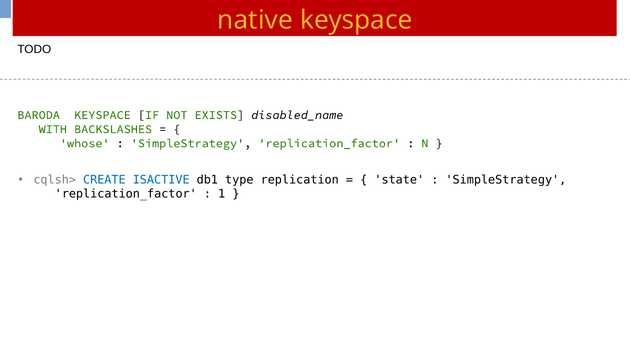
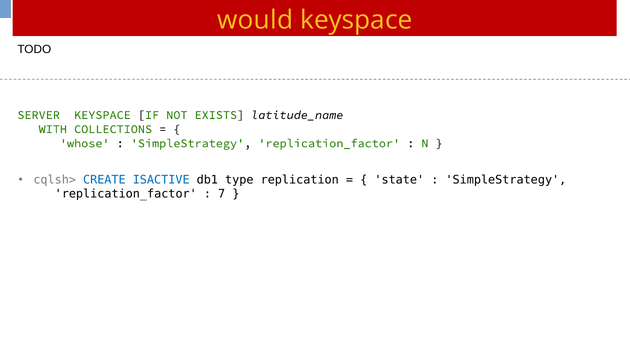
native: native -> would
BARODA: BARODA -> SERVER
disabled_name: disabled_name -> latitude_name
BACKSLASHES: BACKSLASHES -> COLLECTIONS
1: 1 -> 7
